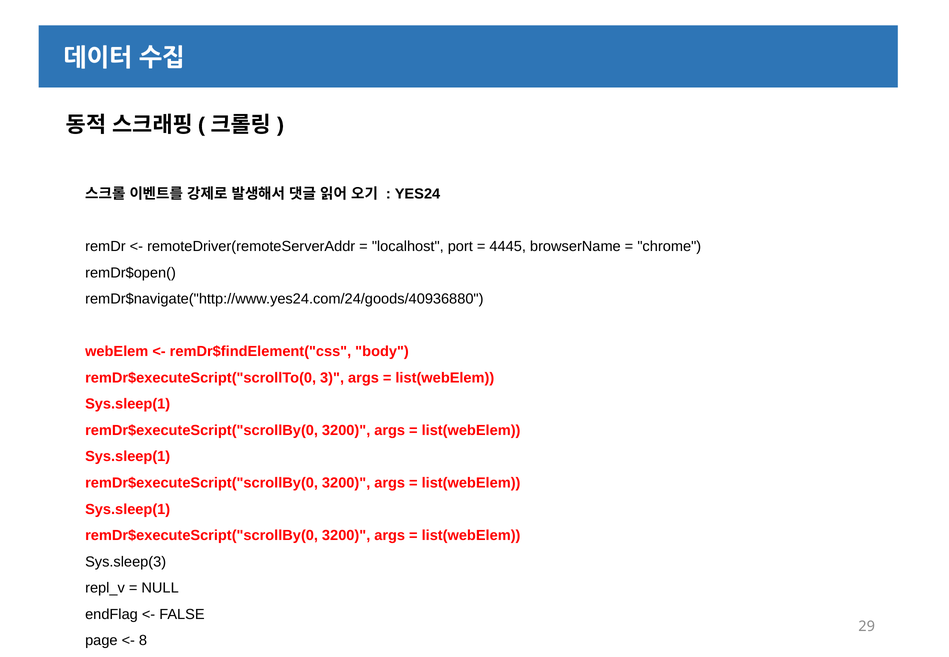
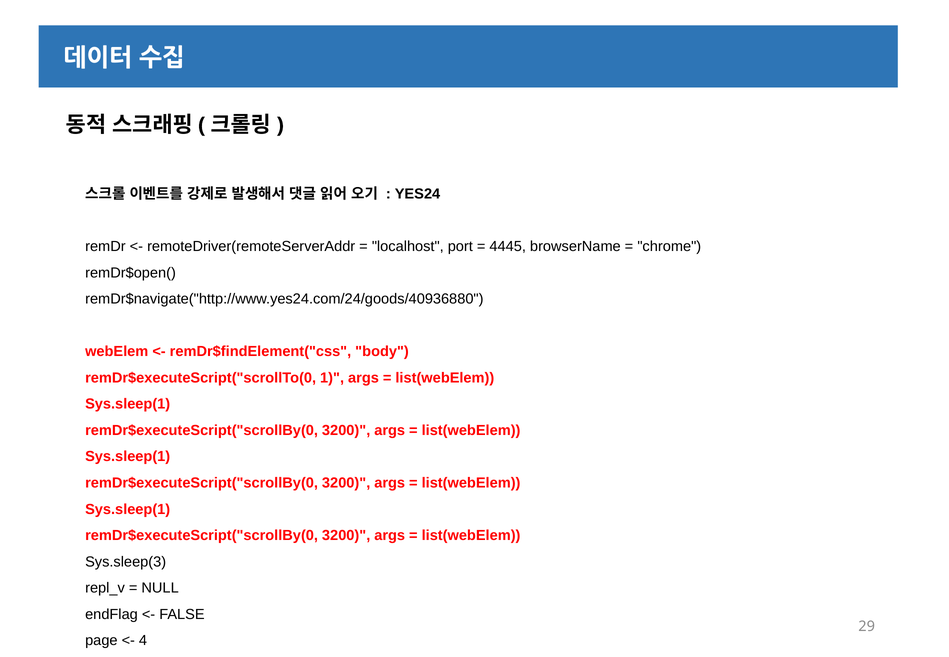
3: 3 -> 1
8: 8 -> 4
